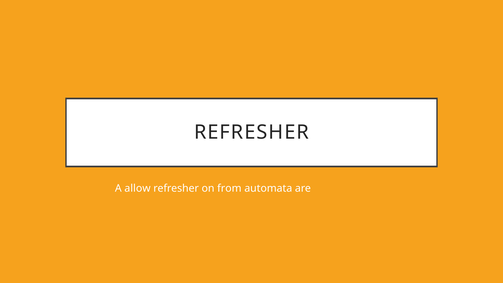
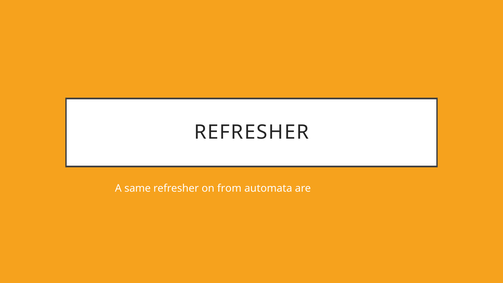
allow: allow -> same
